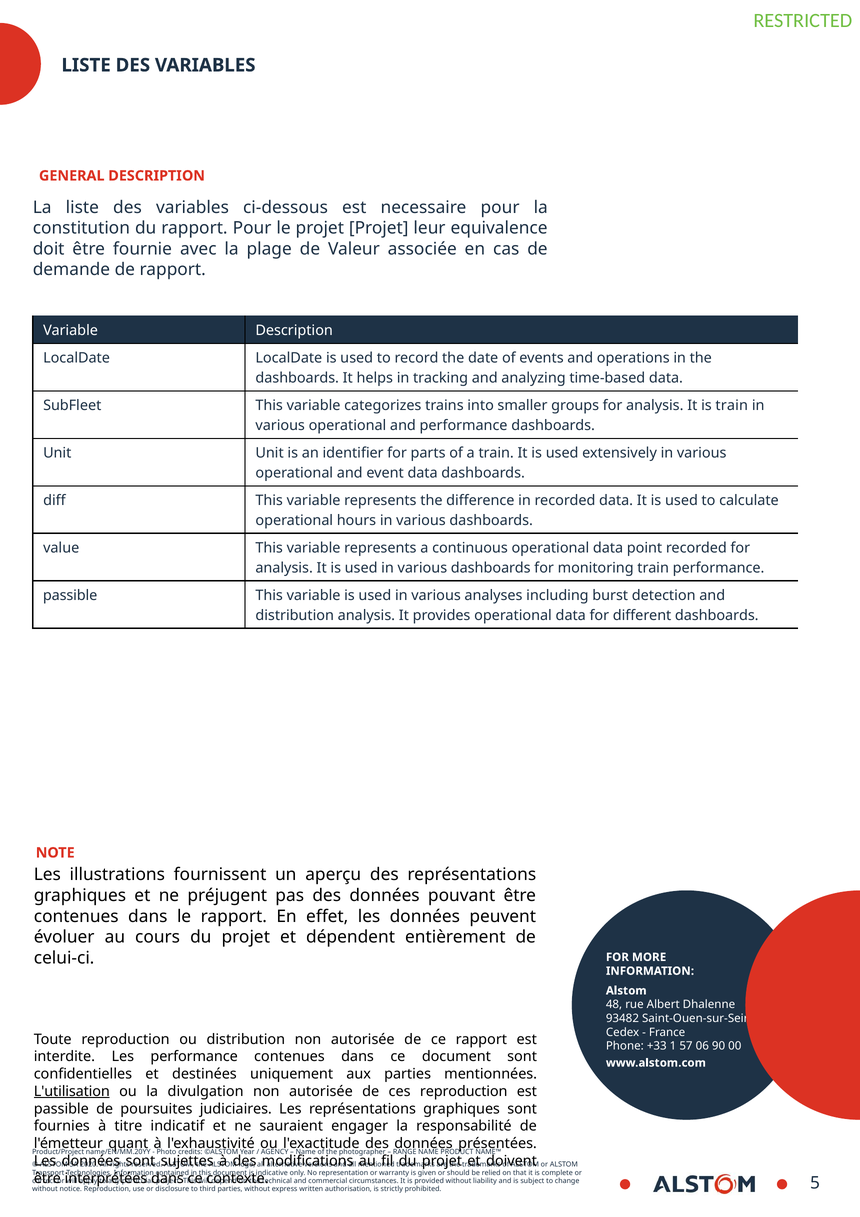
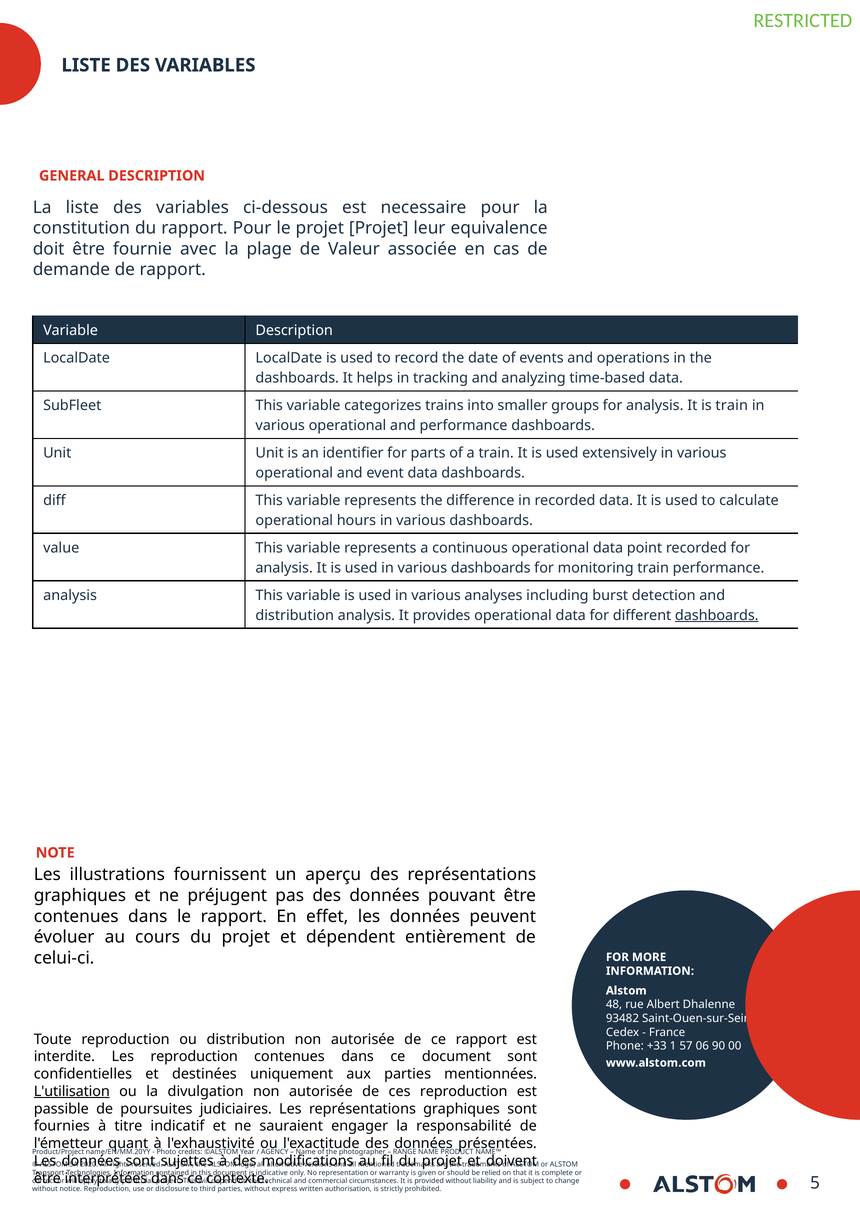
passible at (70, 595): passible -> analysis
dashboards at (717, 615) underline: none -> present
Les performance: performance -> reproduction
